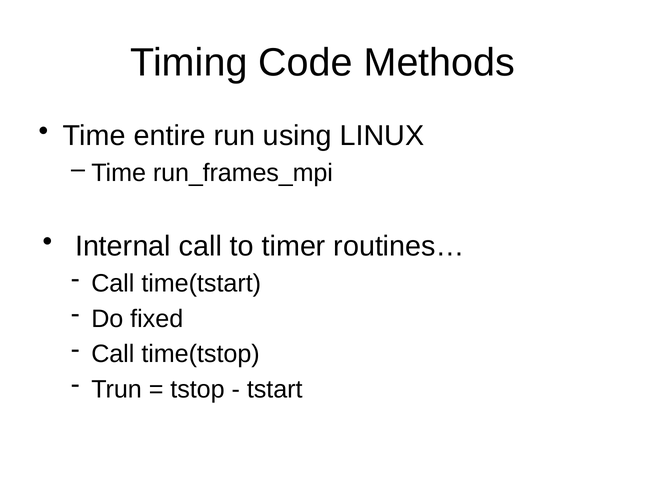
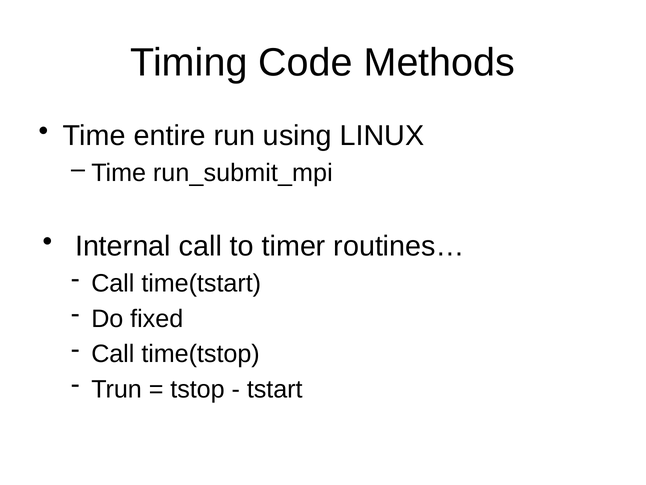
run_frames_mpi: run_frames_mpi -> run_submit_mpi
